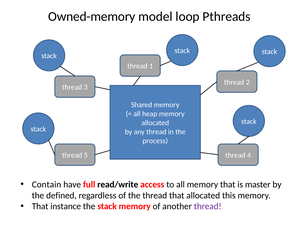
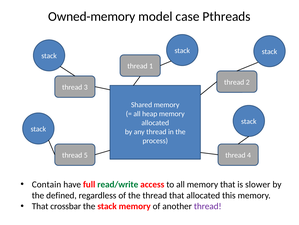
loop: loop -> case
read/write colour: black -> green
master: master -> slower
instance: instance -> crossbar
